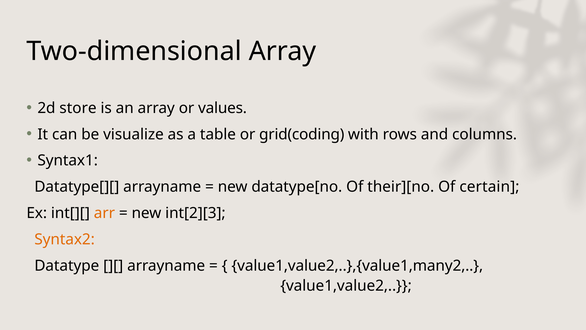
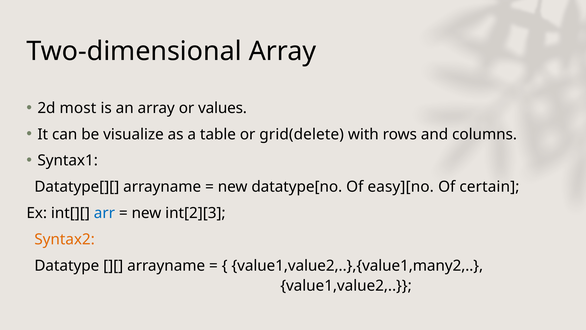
store: store -> most
grid(coding: grid(coding -> grid(delete
their][no: their][no -> easy][no
arr colour: orange -> blue
